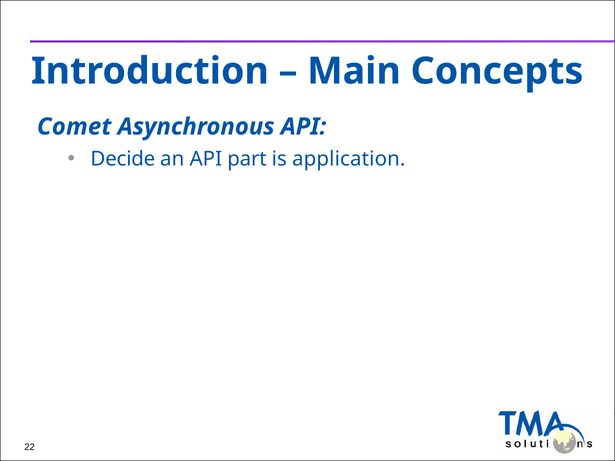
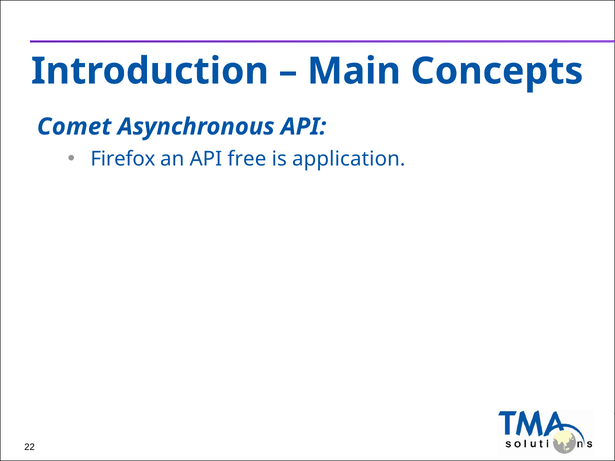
Decide: Decide -> Firefox
part: part -> free
